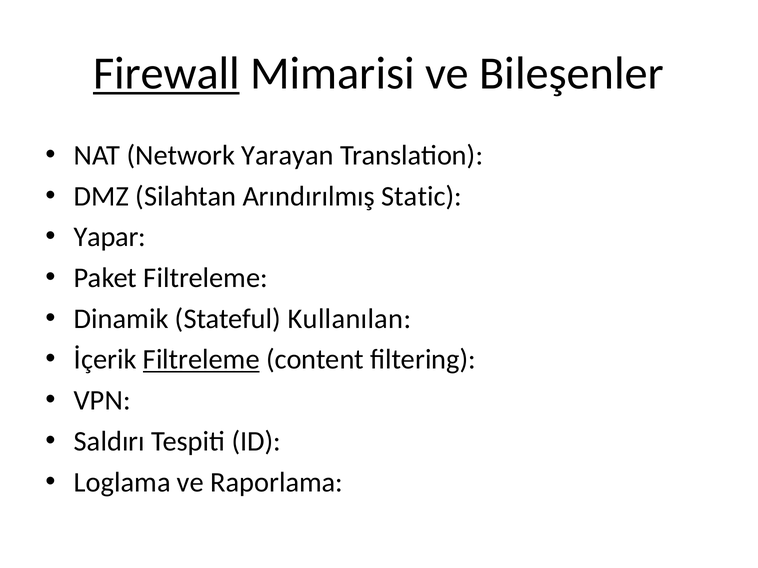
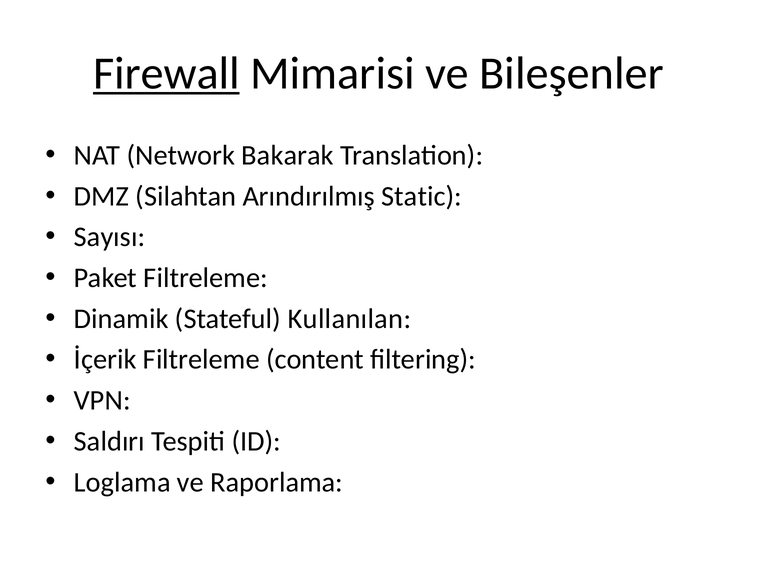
Yarayan: Yarayan -> Bakarak
Yapar: Yapar -> Sayısı
Filtreleme at (201, 360) underline: present -> none
